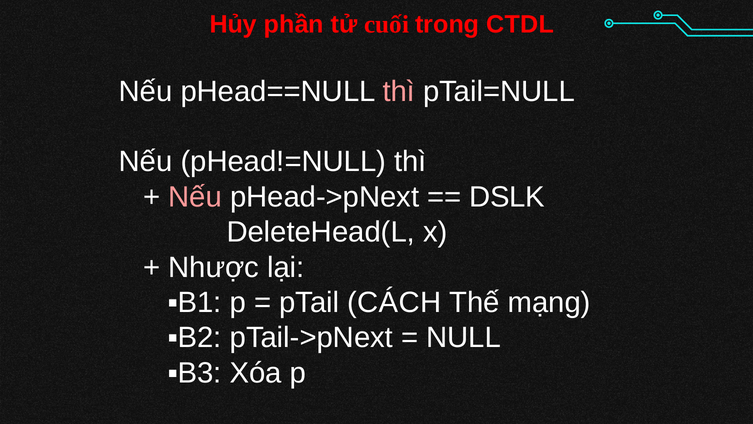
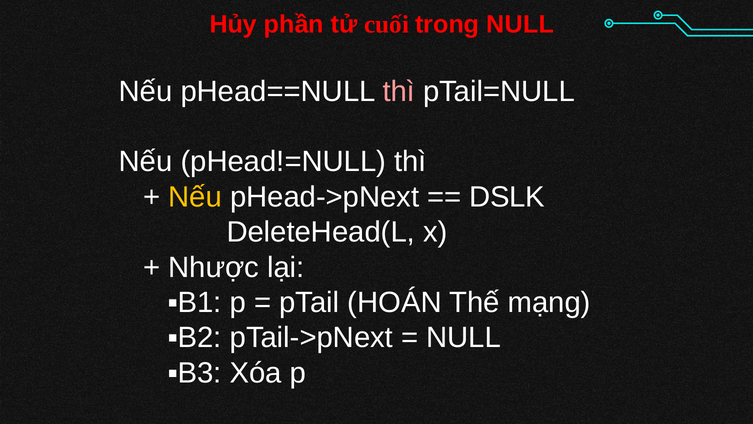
trong CTDL: CTDL -> NULL
Nếu at (195, 197) colour: pink -> yellow
CÁCH: CÁCH -> HOÁN
